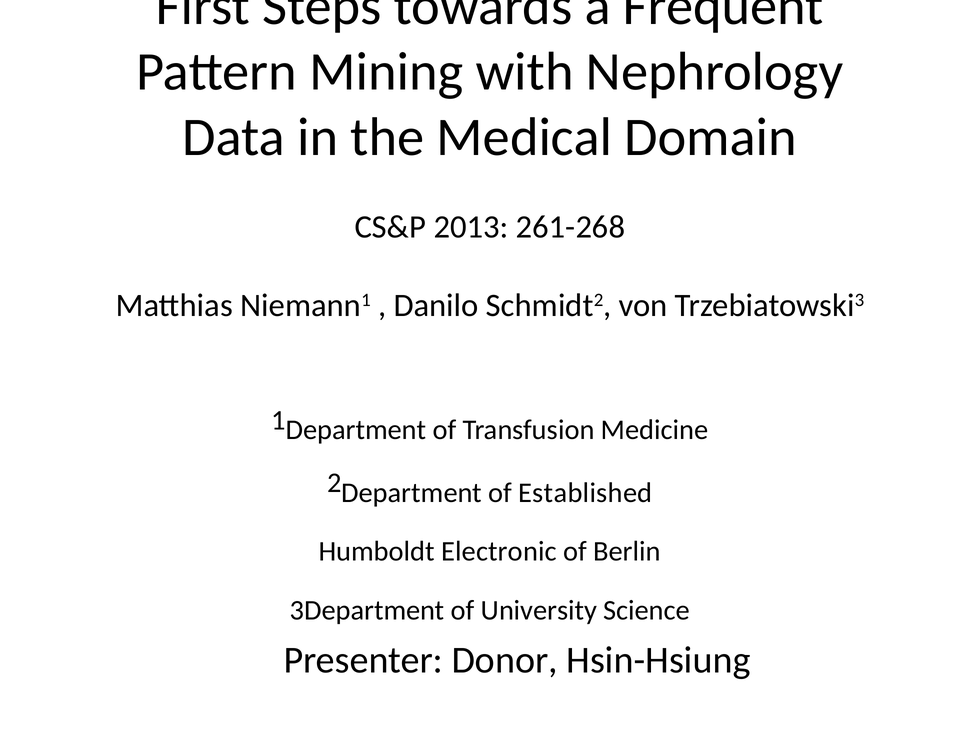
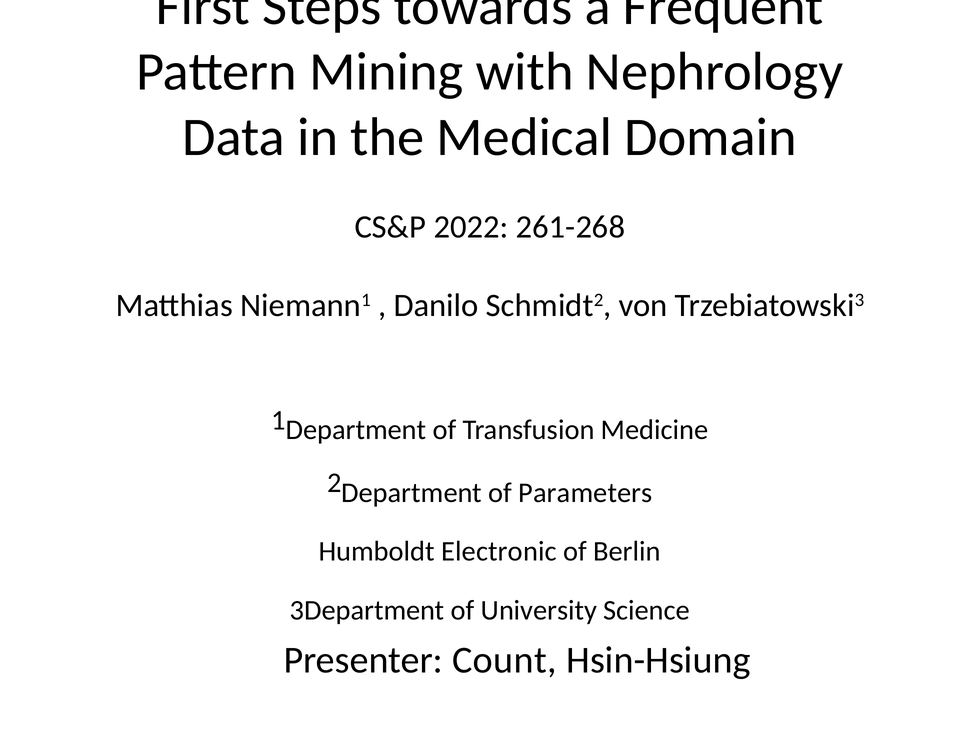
2013: 2013 -> 2022
Established: Established -> Parameters
Donor: Donor -> Count
